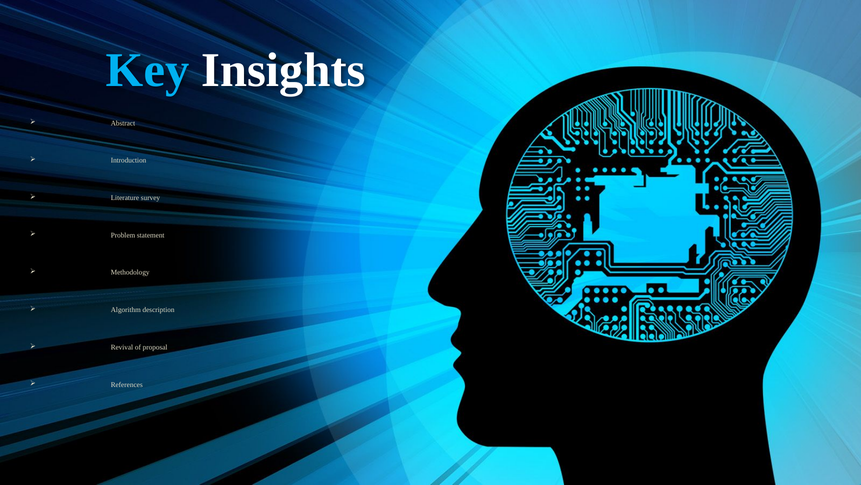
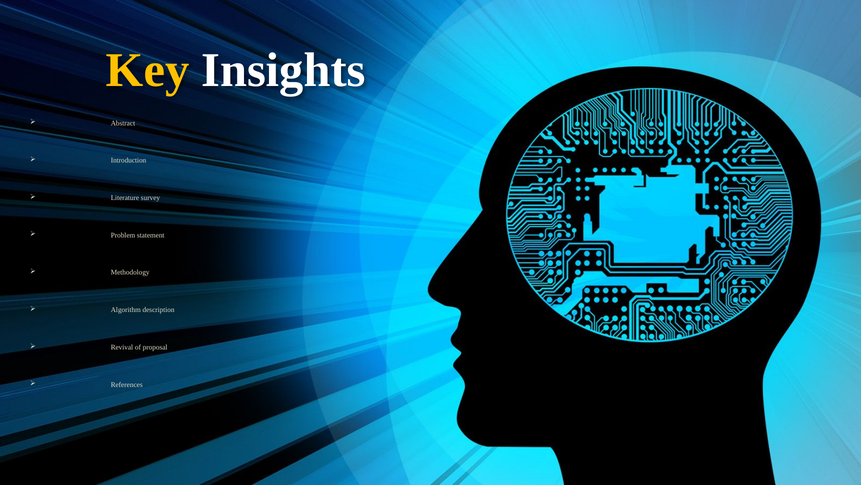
Key colour: light blue -> yellow
